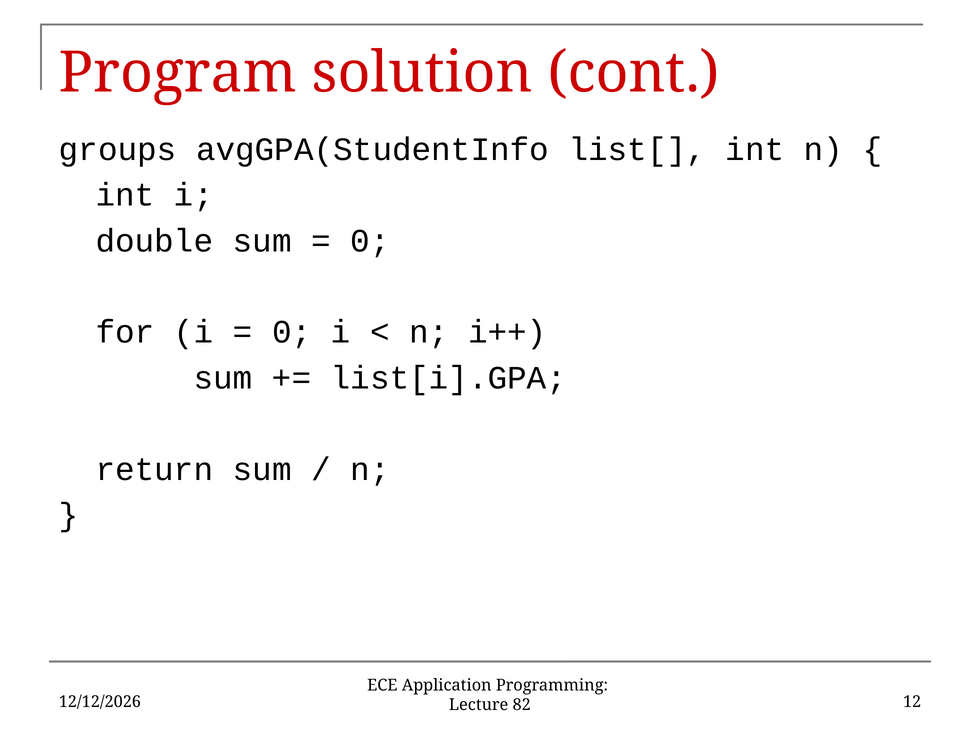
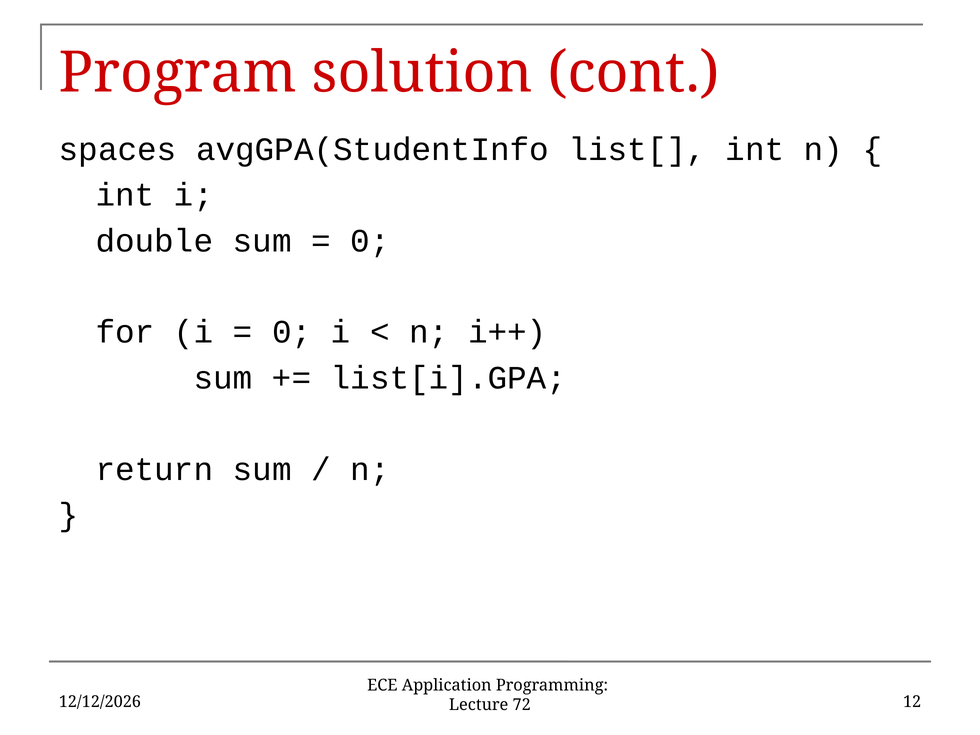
groups: groups -> spaces
82: 82 -> 72
